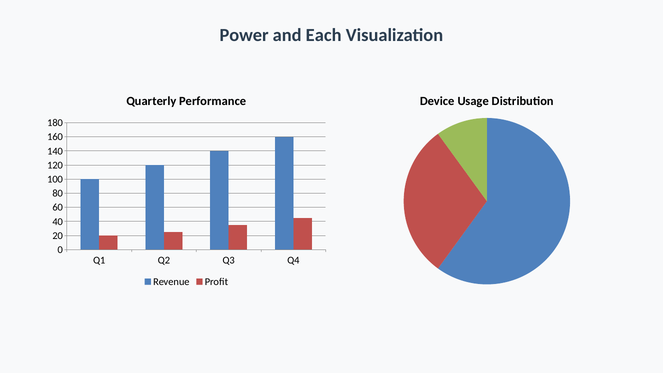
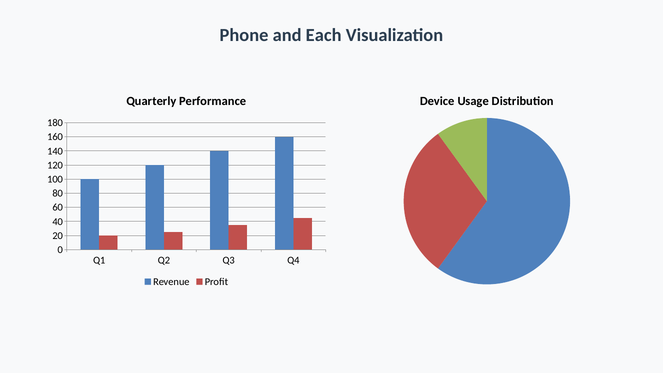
Power: Power -> Phone
